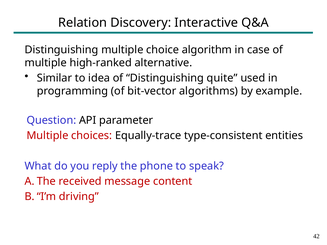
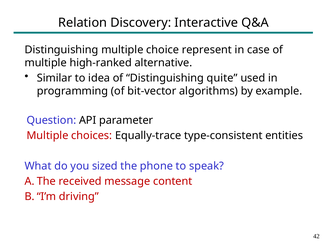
algorithm: algorithm -> represent
reply: reply -> sized
